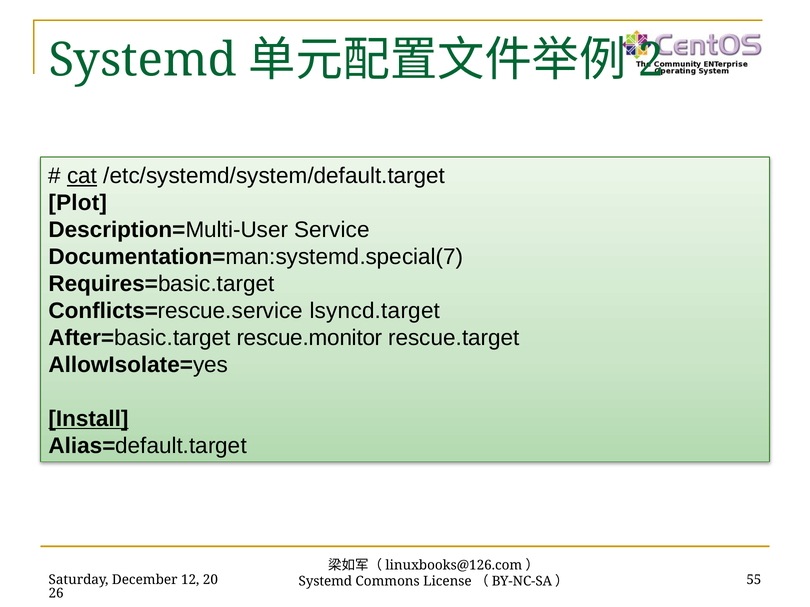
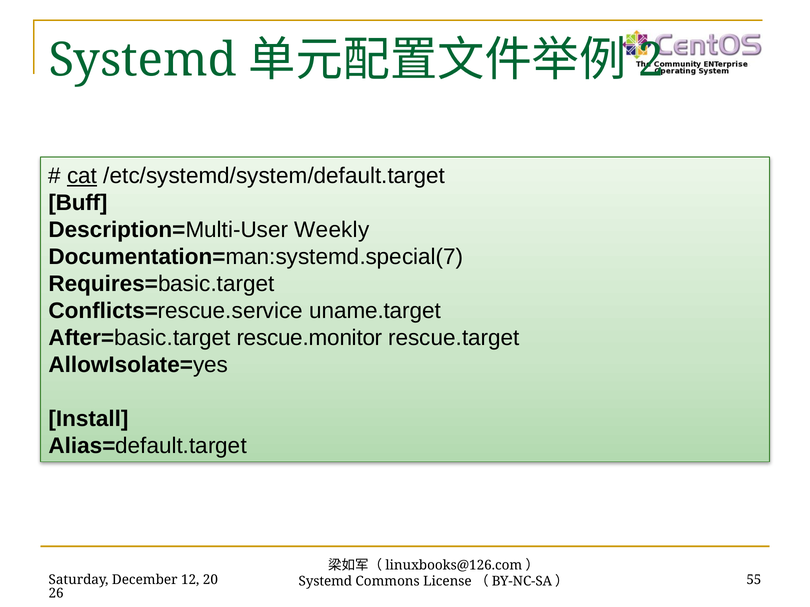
Plot: Plot -> Buff
Service: Service -> Weekly
lsyncd.target: lsyncd.target -> uname.target
Install underline: present -> none
